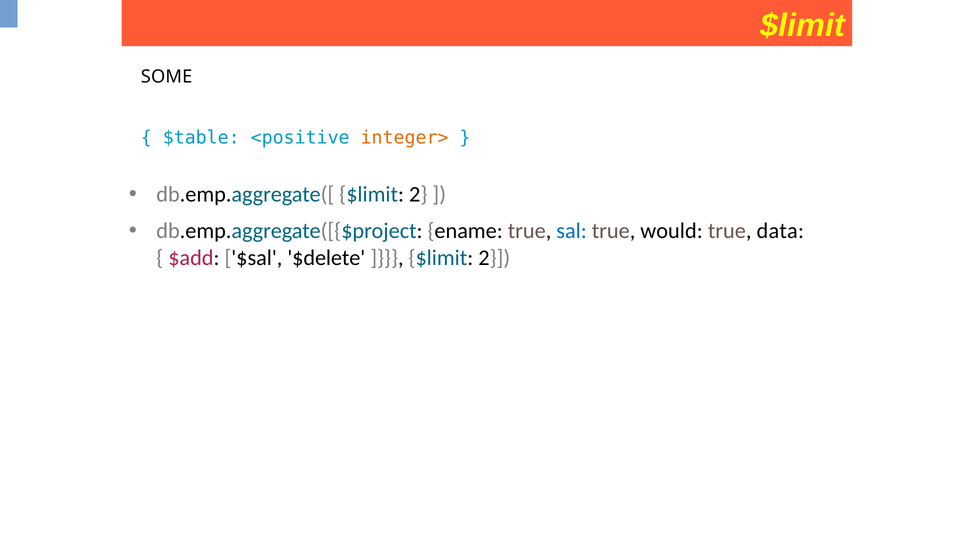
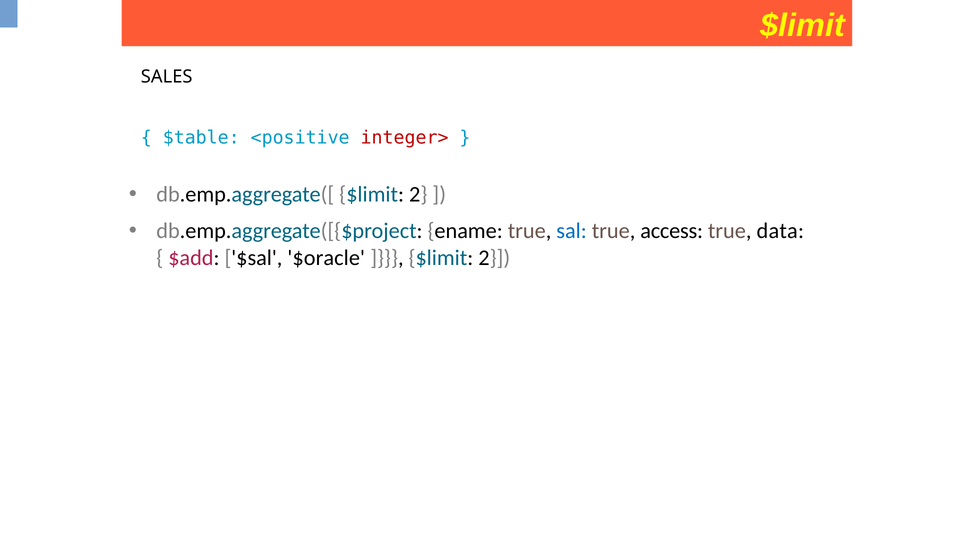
SOME: SOME -> SALES
integer> colour: orange -> red
would: would -> access
$delete: $delete -> $oracle
